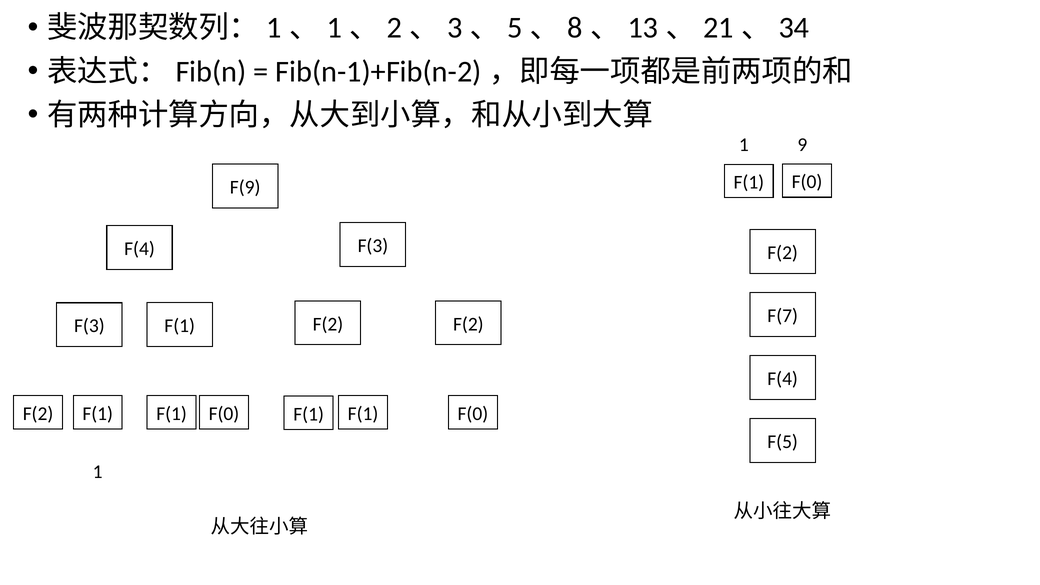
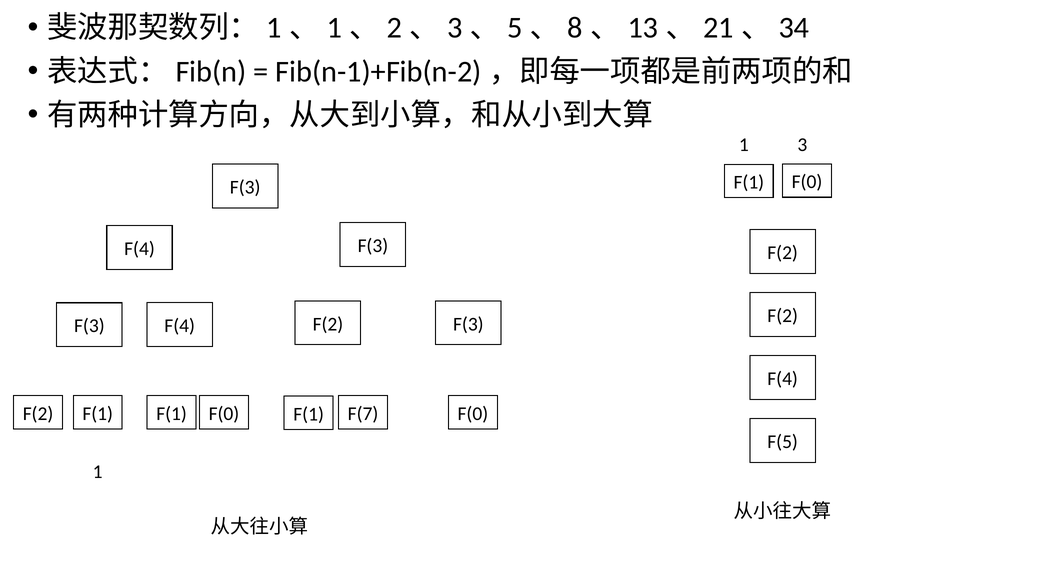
9: 9 -> 3
F(9 at (245, 187): F(9 -> F(3
F(7 at (783, 316): F(7 -> F(2
F(1 at (180, 326): F(1 -> F(4
F(2 at (468, 324): F(2 -> F(3
F(0 F(1 F(1: F(1 -> F(7
